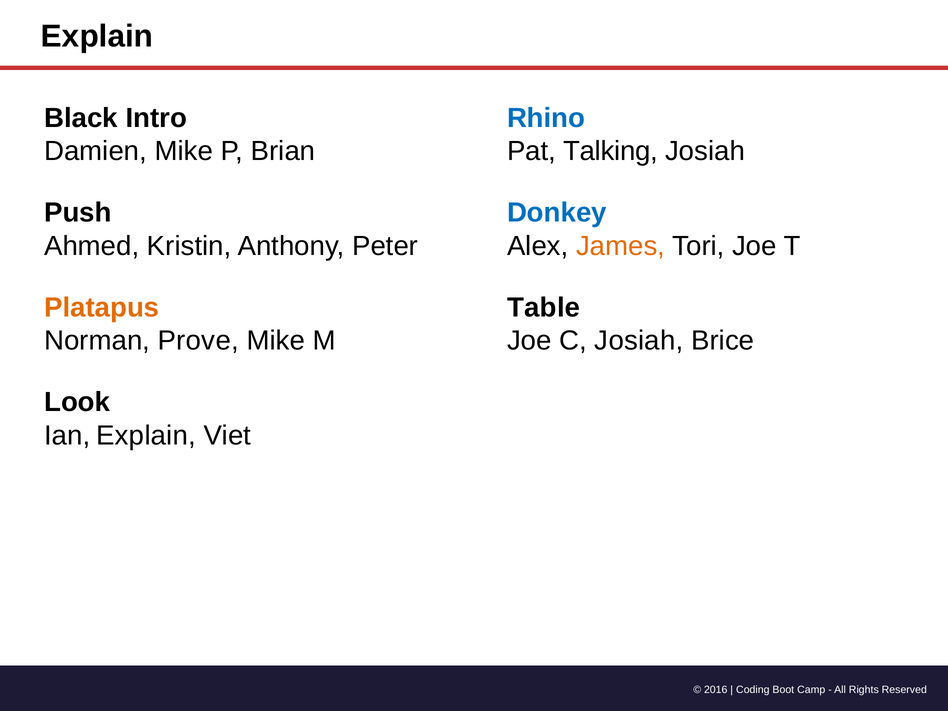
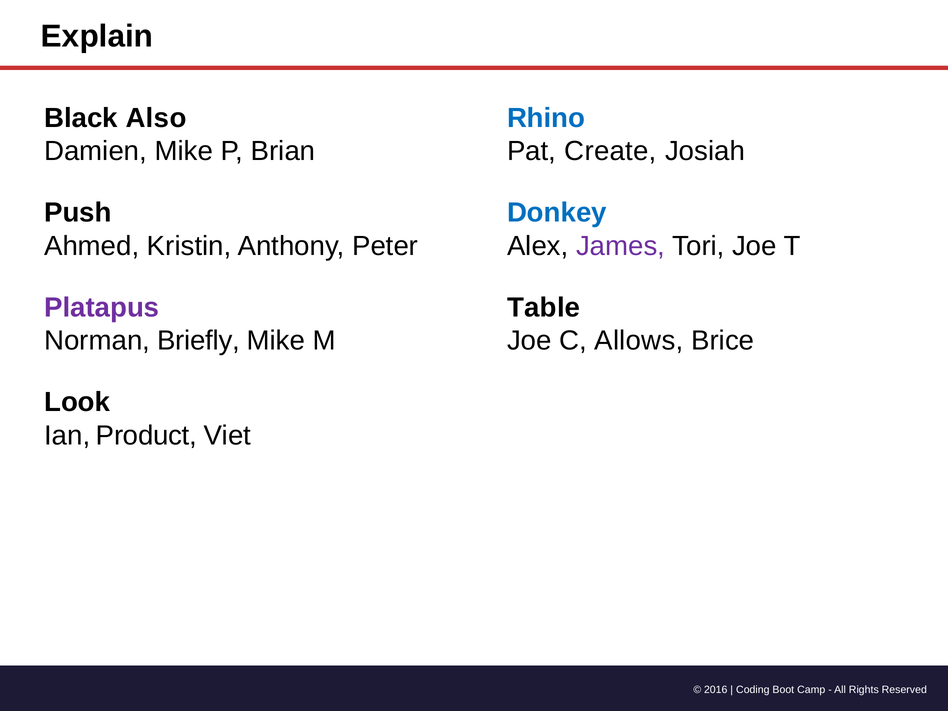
Intro: Intro -> Also
Talking: Talking -> Create
James colour: orange -> purple
Platapus colour: orange -> purple
Prove: Prove -> Briefly
C Josiah: Josiah -> Allows
Ian Explain: Explain -> Product
